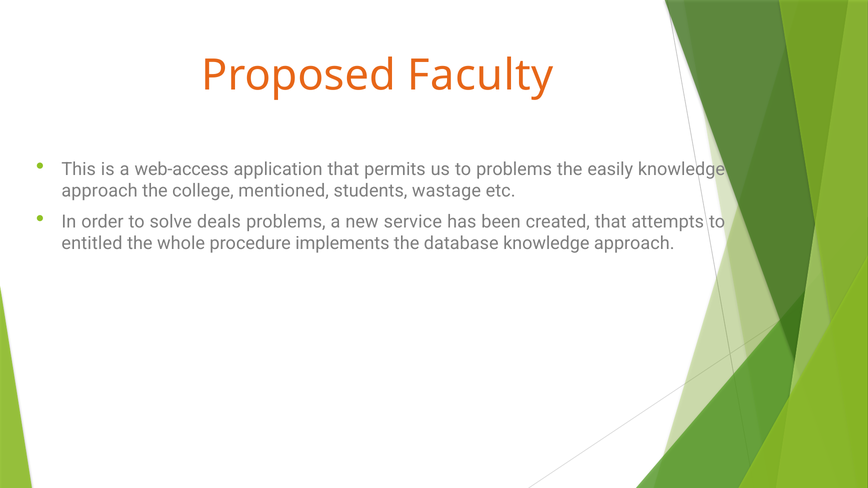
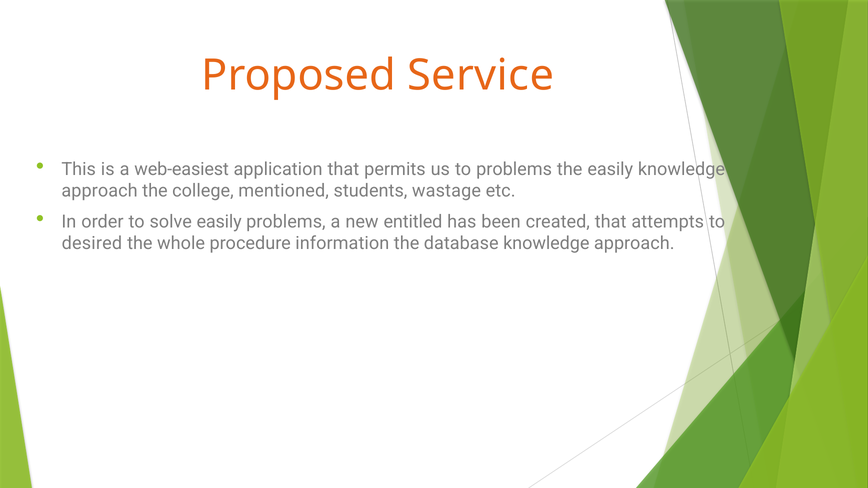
Faculty: Faculty -> Service
web-access: web-access -> web-easiest
solve deals: deals -> easily
service: service -> entitled
entitled: entitled -> desired
implements: implements -> information
